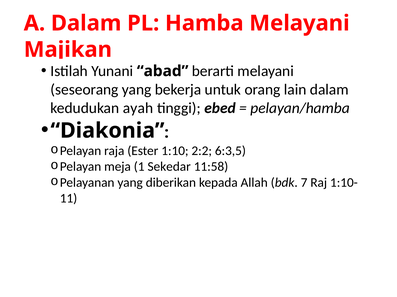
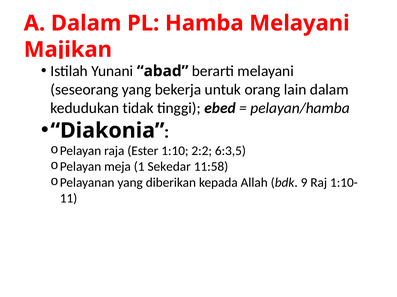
ayah: ayah -> tidak
7: 7 -> 9
